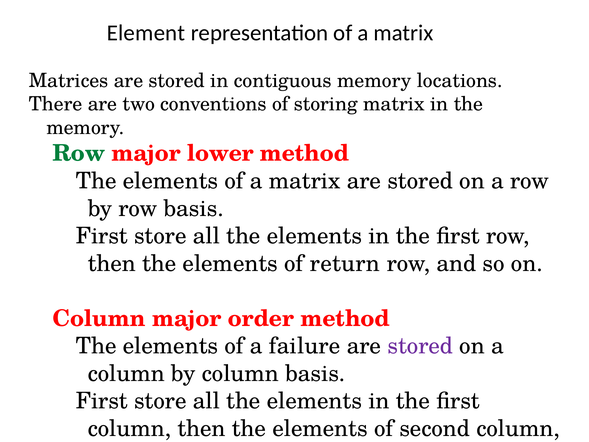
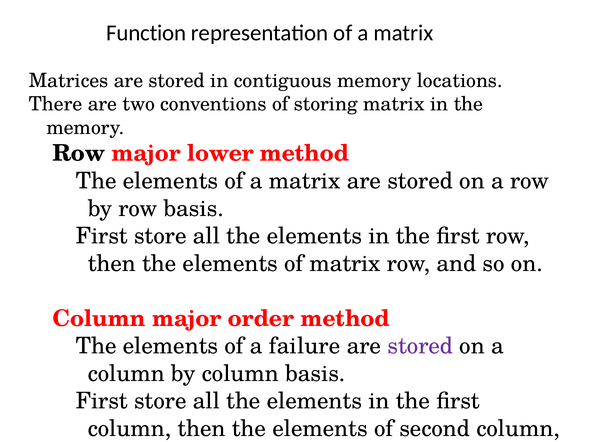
Element: Element -> Function
Row at (79, 153) colour: green -> black
of return: return -> matrix
